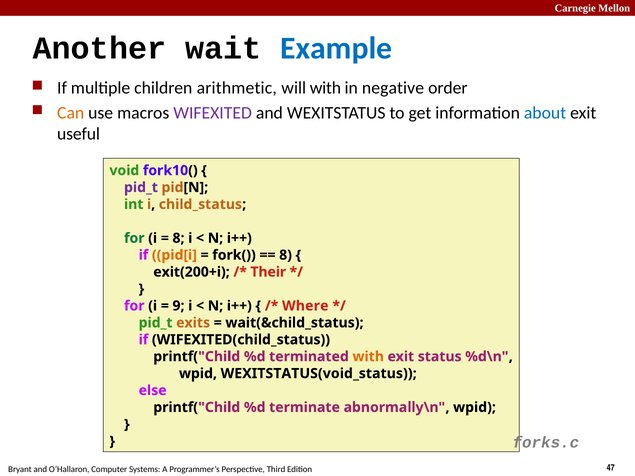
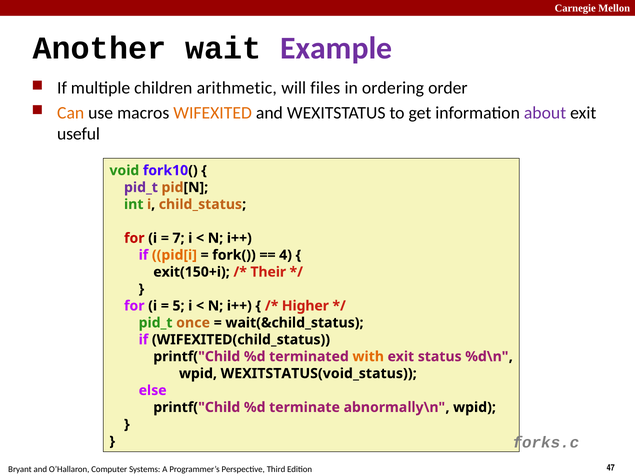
Example colour: blue -> purple
will with: with -> files
negative: negative -> ordering
WIFEXITED colour: purple -> orange
about colour: blue -> purple
for at (134, 238) colour: green -> red
8 at (178, 238): 8 -> 7
8 at (286, 255): 8 -> 4
exit(200+i: exit(200+i -> exit(150+i
9: 9 -> 5
Where: Where -> Higher
exits: exits -> once
